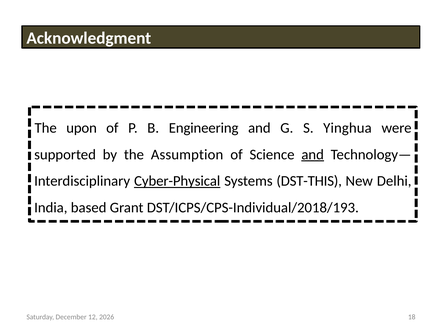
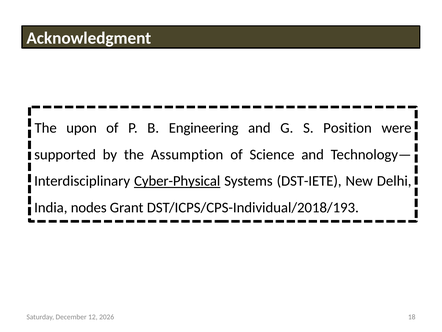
Yinghua: Yinghua -> Position
and at (313, 154) underline: present -> none
DST-THIS: DST-THIS -> DST-IETE
based: based -> nodes
